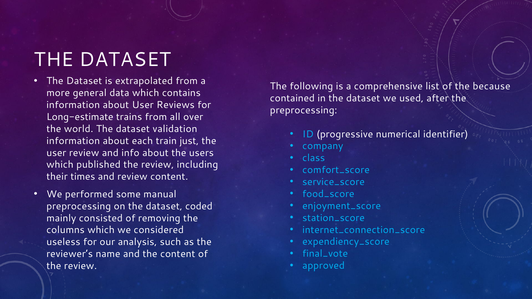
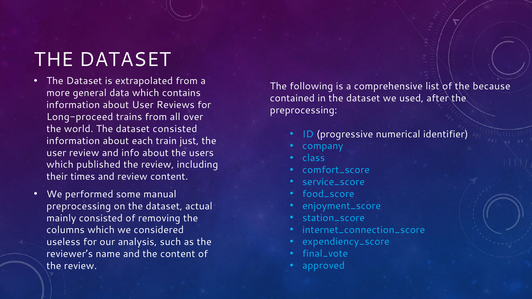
Long-estimate: Long-estimate -> Long-proceed
dataset validation: validation -> consisted
coded: coded -> actual
